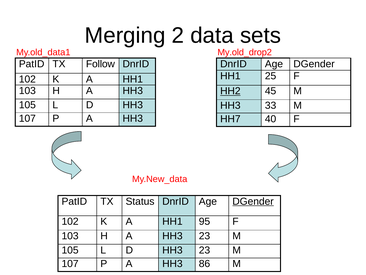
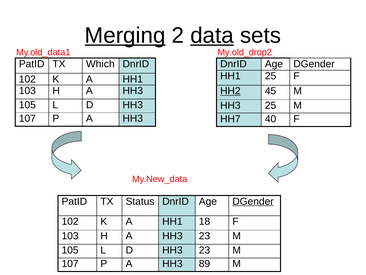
Merging underline: none -> present
data underline: none -> present
Follow: Follow -> Which
HH3 33: 33 -> 25
95: 95 -> 18
86: 86 -> 89
